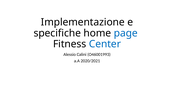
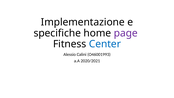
page colour: blue -> purple
